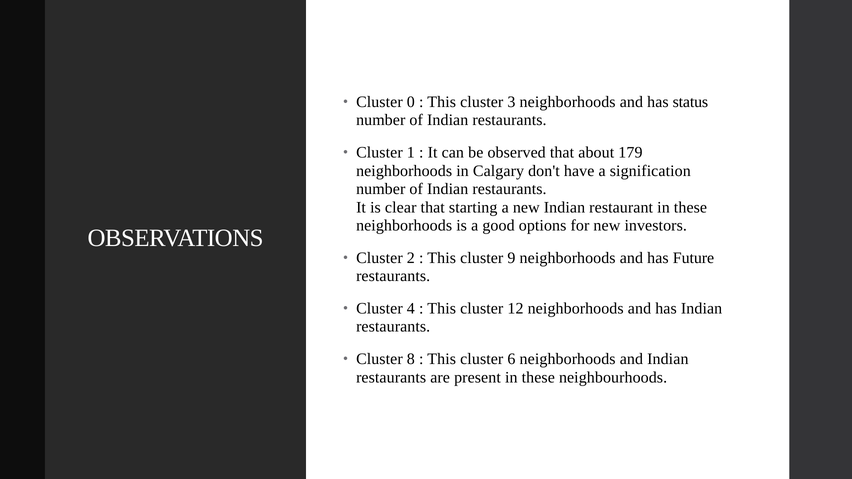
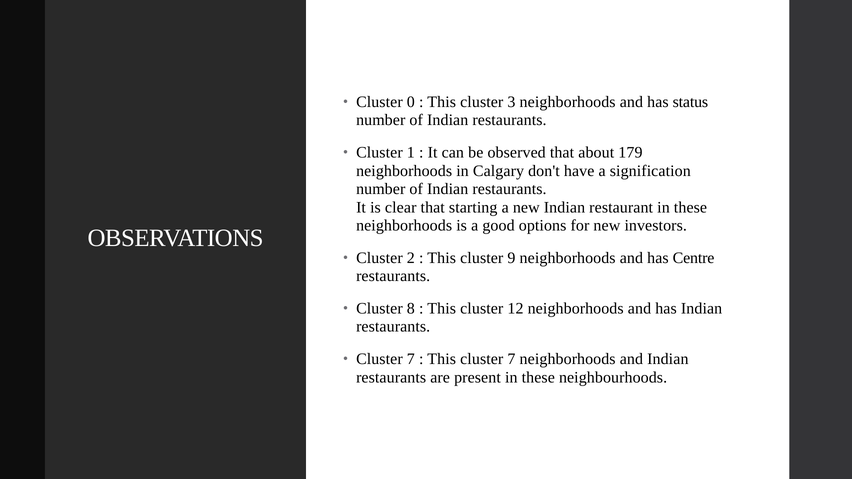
Future: Future -> Centre
4: 4 -> 8
8 at (411, 359): 8 -> 7
This cluster 6: 6 -> 7
